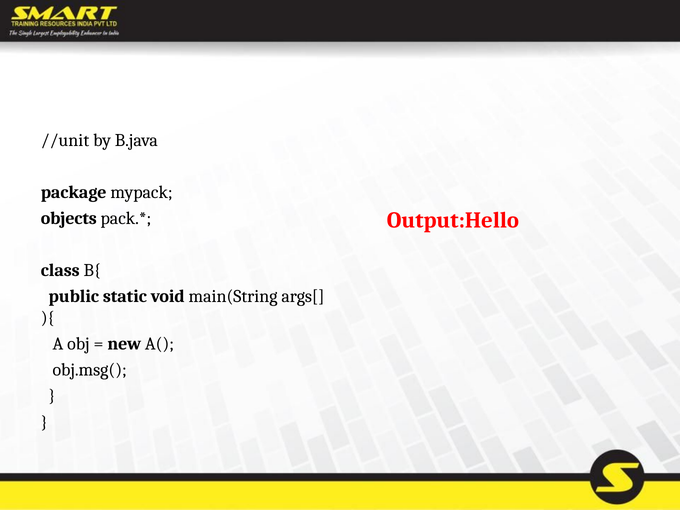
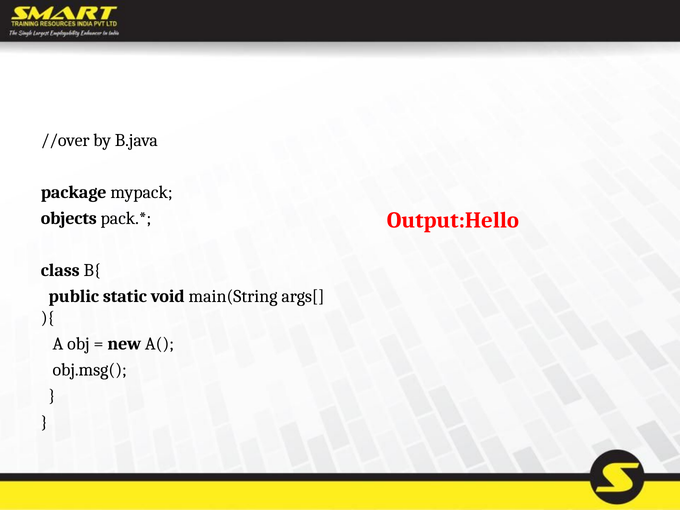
//unit: //unit -> //over
